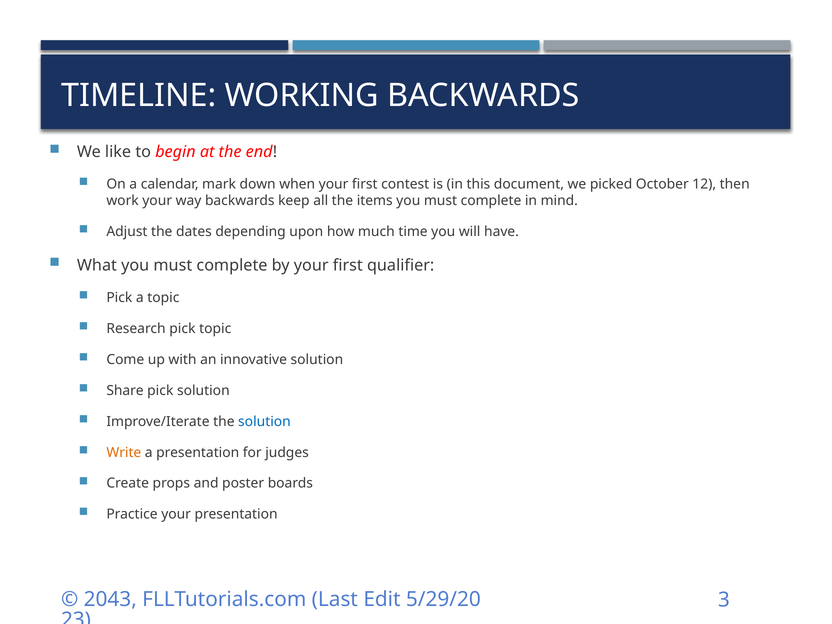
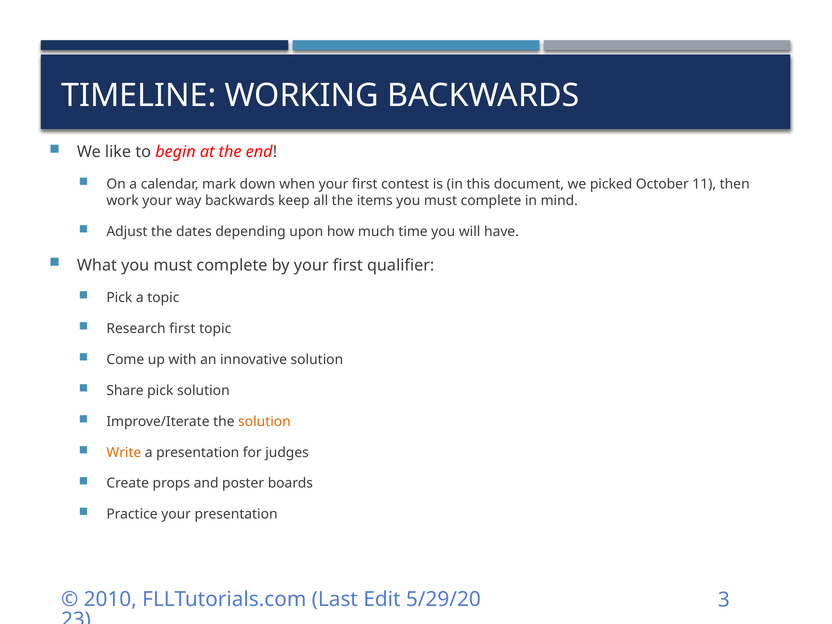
12: 12 -> 11
Research pick: pick -> first
solution at (264, 421) colour: blue -> orange
2043: 2043 -> 2010
